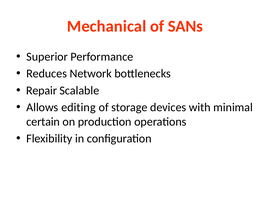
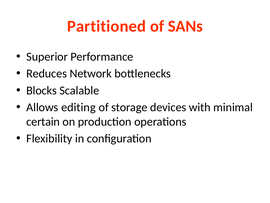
Mechanical: Mechanical -> Partitioned
Repair: Repair -> Blocks
